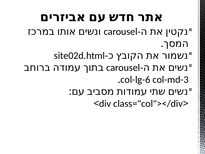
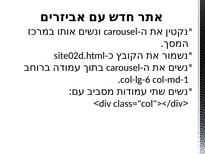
col-md-3: col-md-3 -> col-md-1
